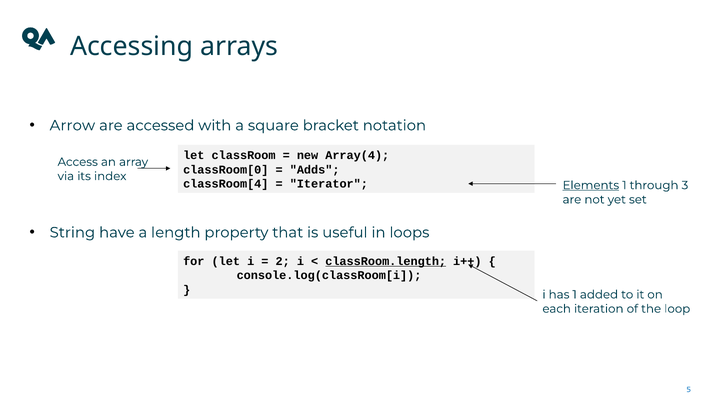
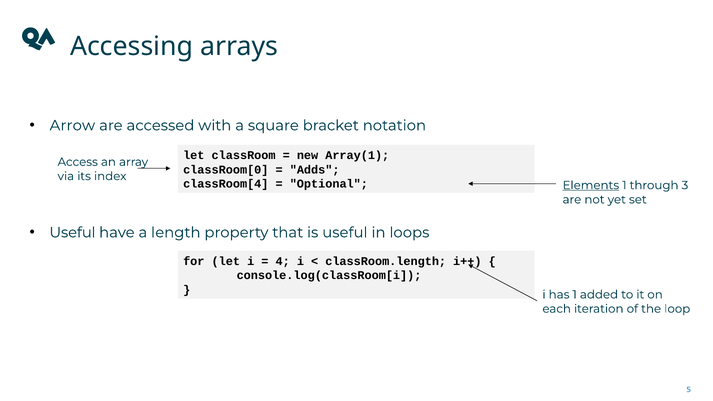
Array(4: Array(4 -> Array(1
Iterator: Iterator -> Optional
String at (72, 233): String -> Useful
2: 2 -> 4
classRoom.length underline: present -> none
